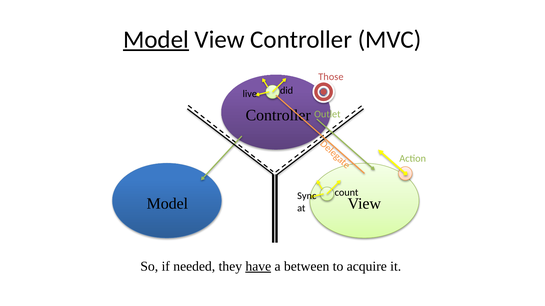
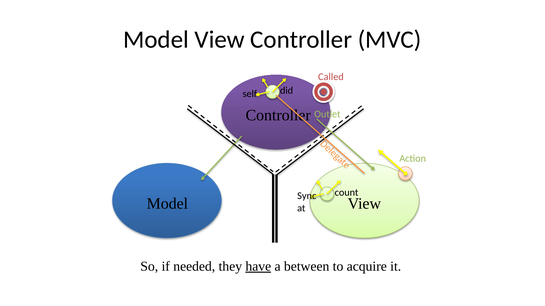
Model at (156, 40) underline: present -> none
Those: Those -> Called
live: live -> self
